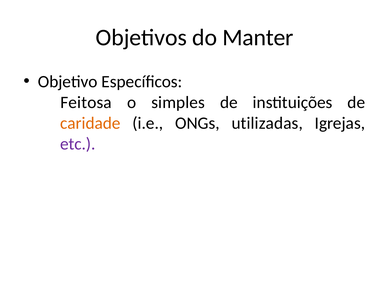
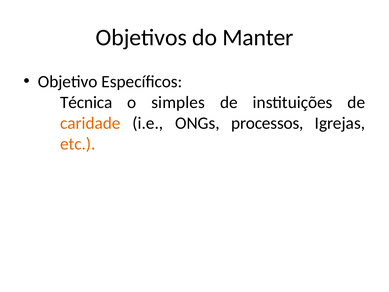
Feitosa: Feitosa -> Técnica
utilizadas: utilizadas -> processos
etc colour: purple -> orange
